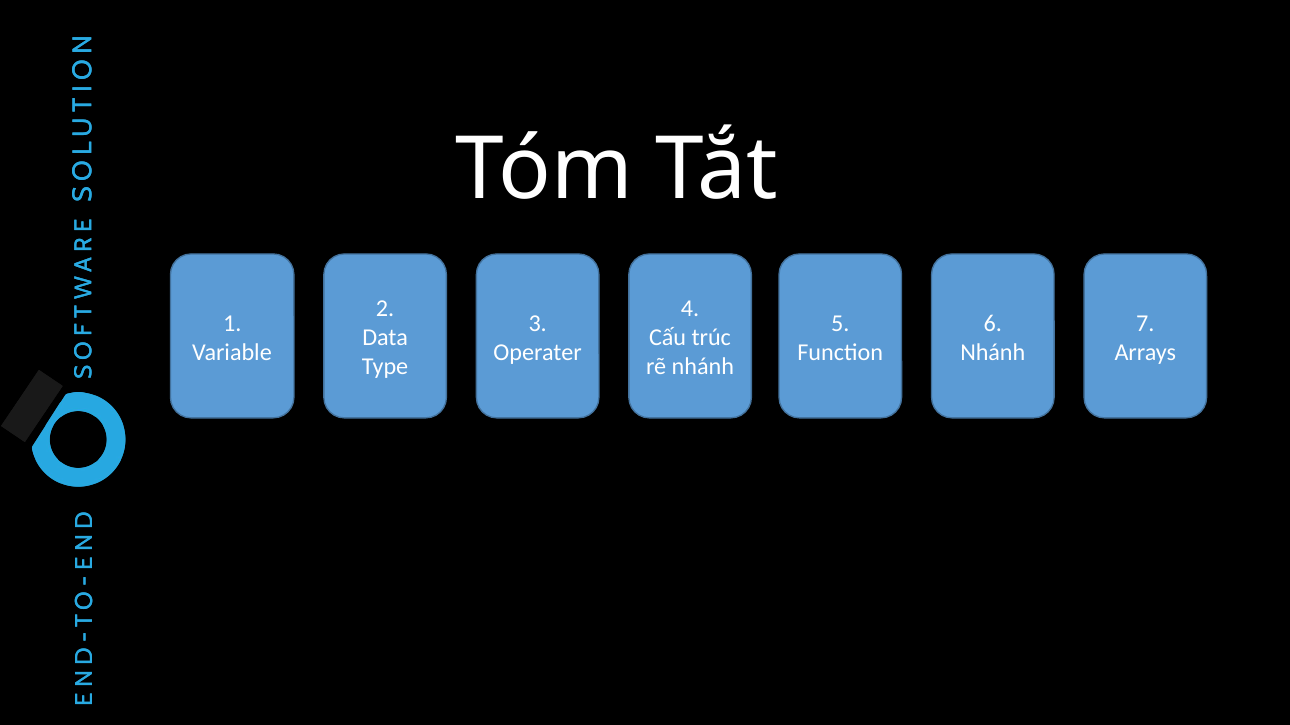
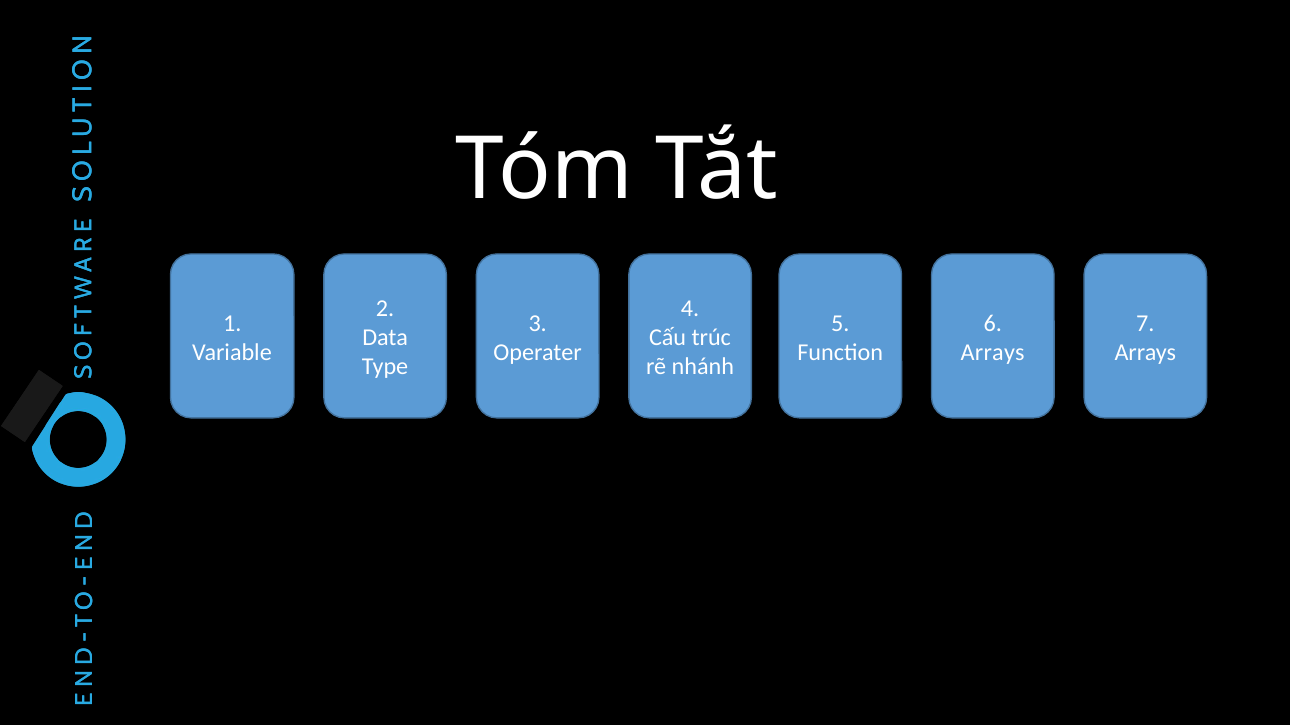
Nhánh at (993, 352): Nhánh -> Arrays
